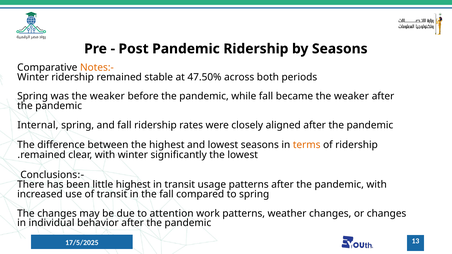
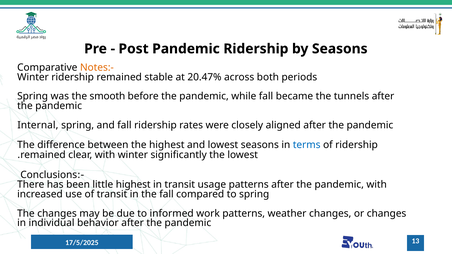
47.50%: 47.50% -> 20.47%
was the weaker: weaker -> smooth
became the weaker: weaker -> tunnels
terms colour: orange -> blue
attention: attention -> informed
